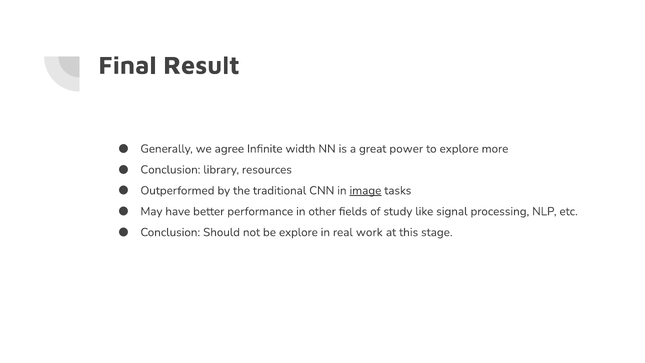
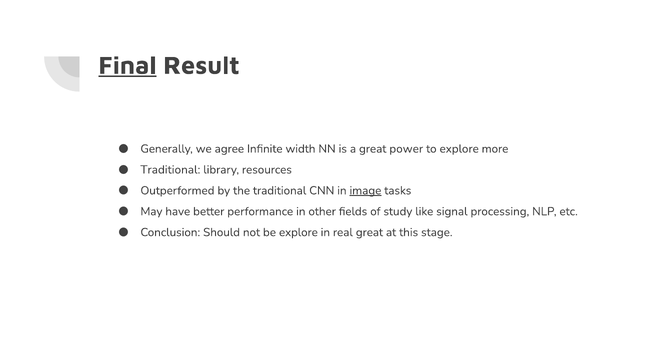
Final underline: none -> present
Conclusion at (170, 170): Conclusion -> Traditional
real work: work -> great
